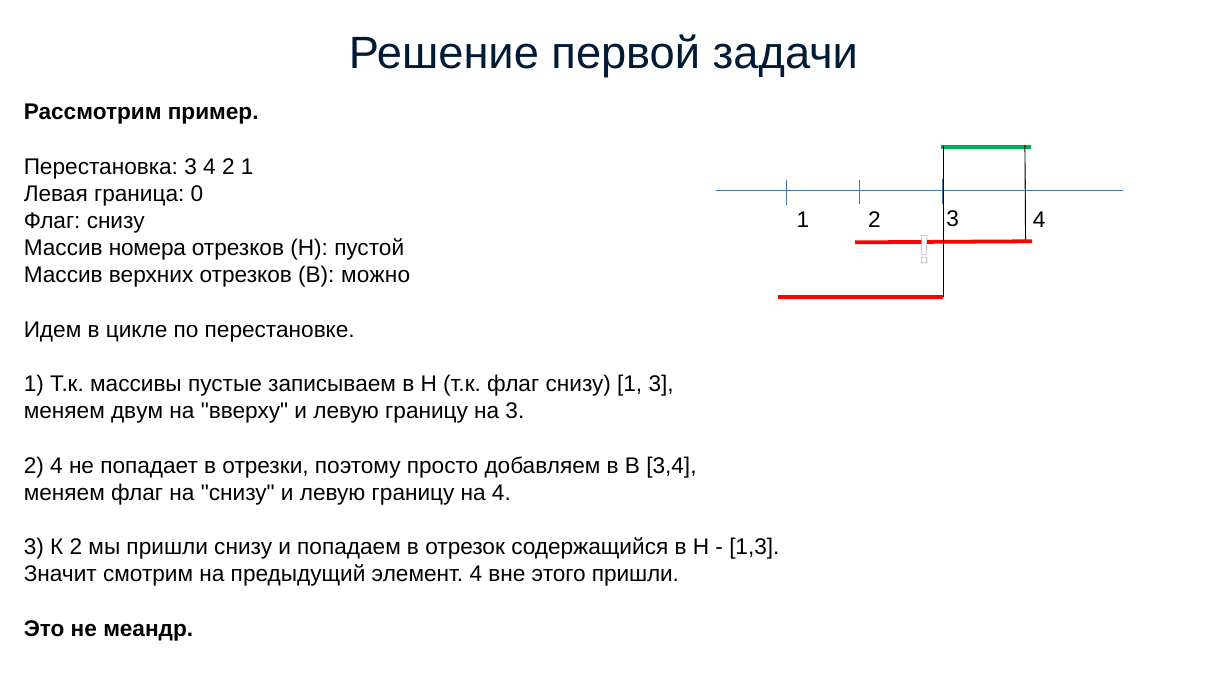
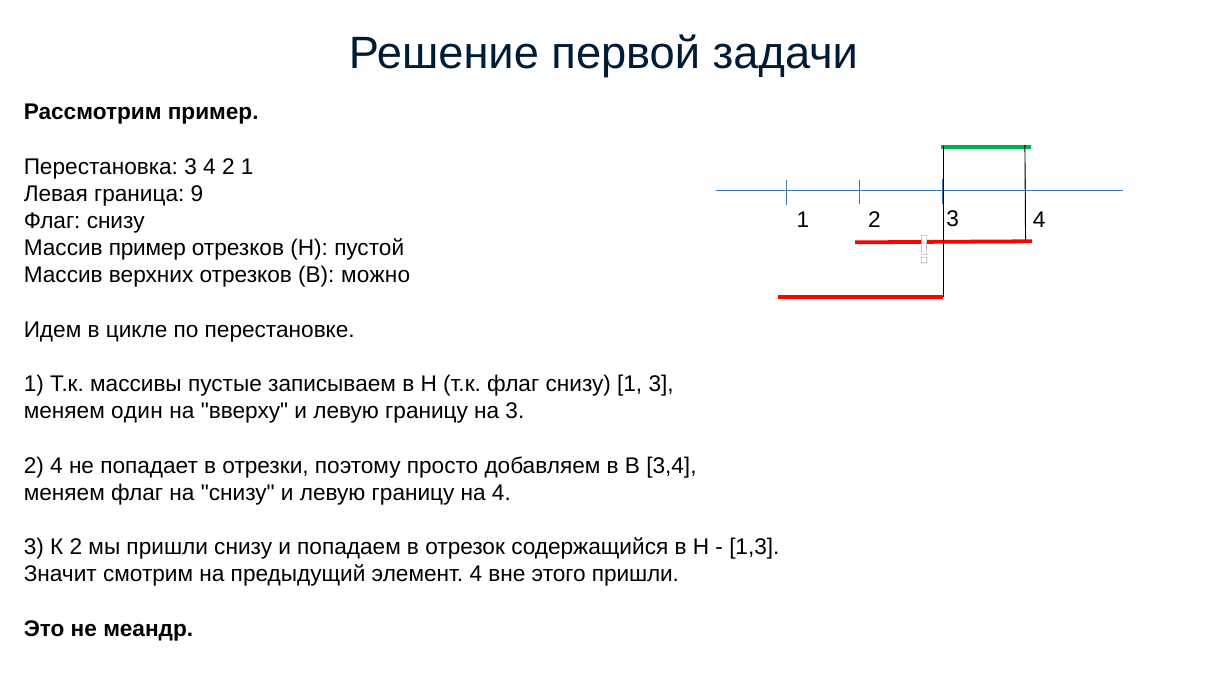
0: 0 -> 9
Массив номера: номера -> пример
двум: двум -> один
